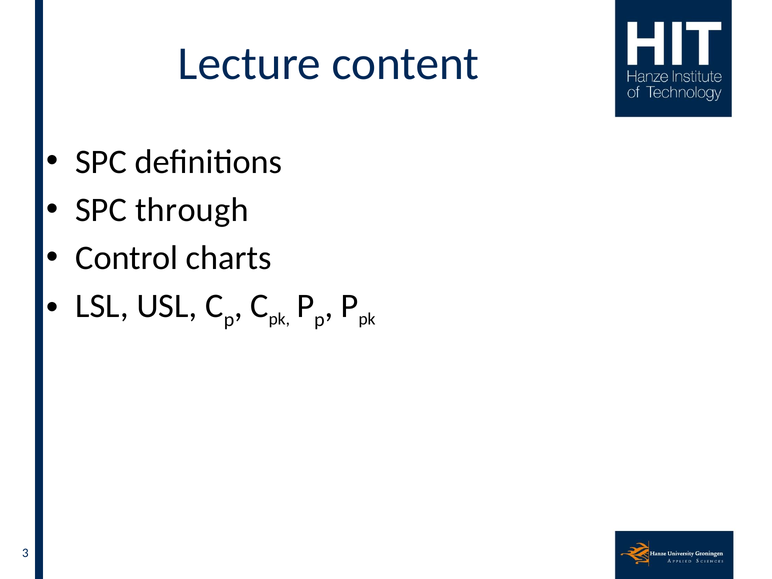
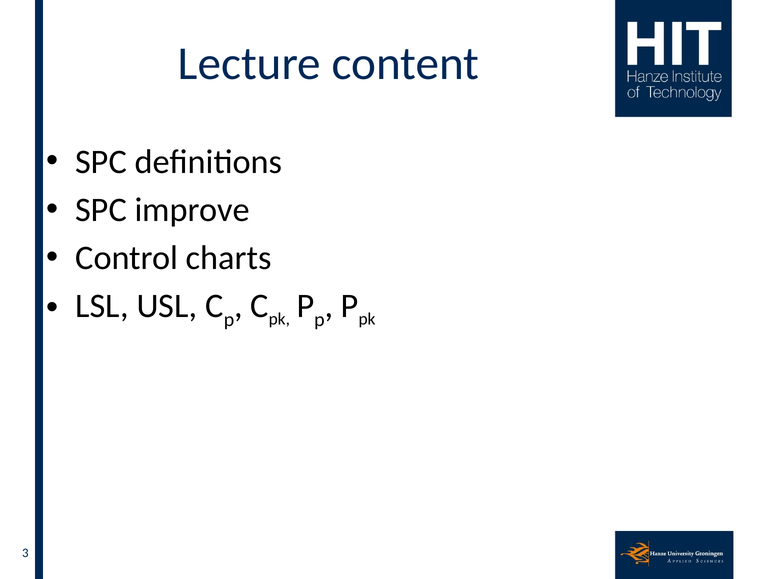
through: through -> improve
